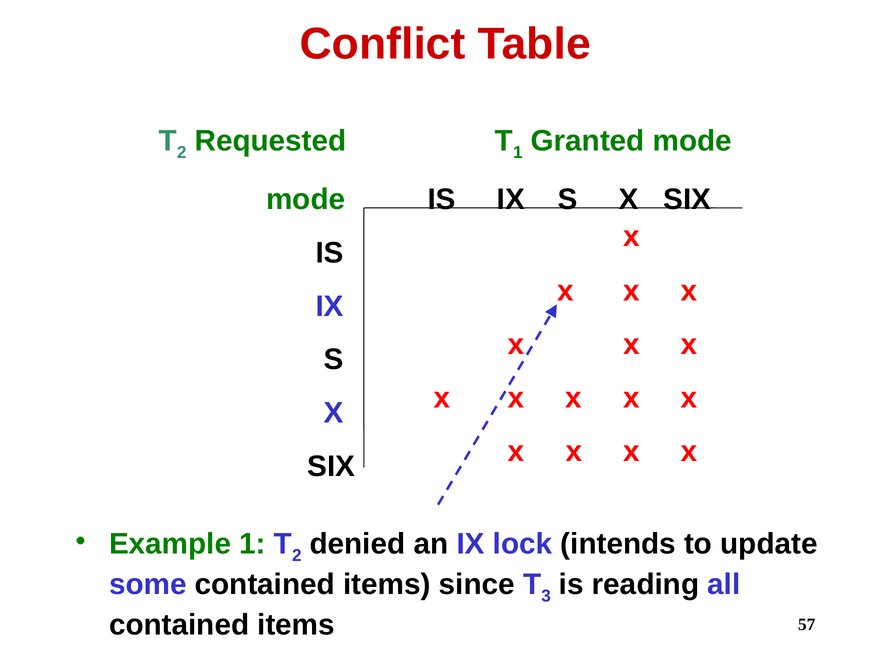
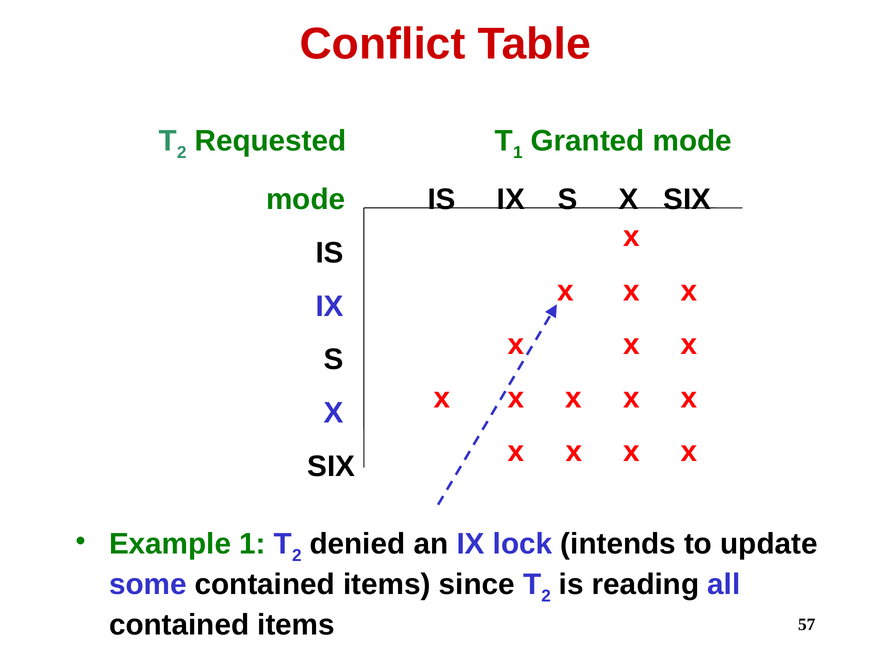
3 at (546, 596): 3 -> 2
